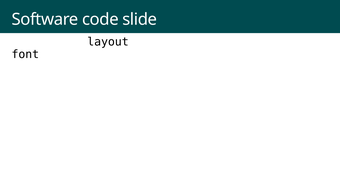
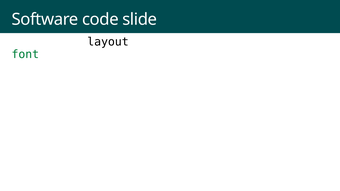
font colour: black -> green
